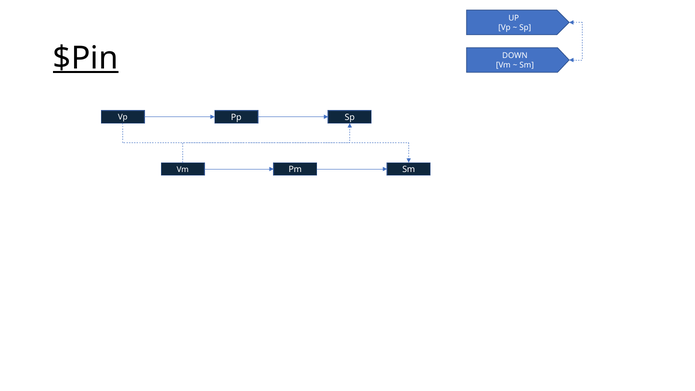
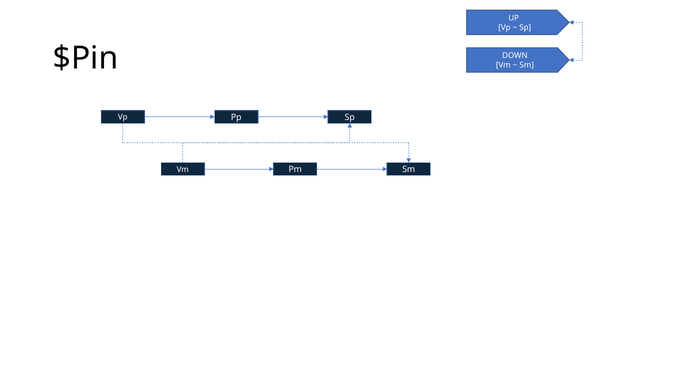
$Pin underline: present -> none
